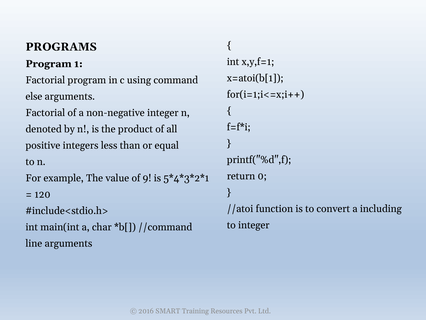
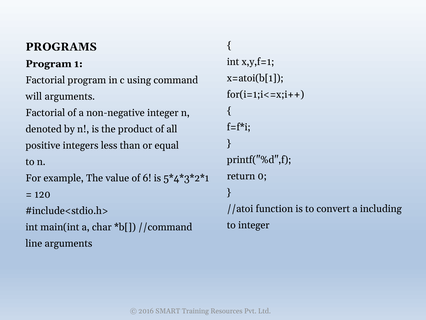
else: else -> will
9: 9 -> 6
